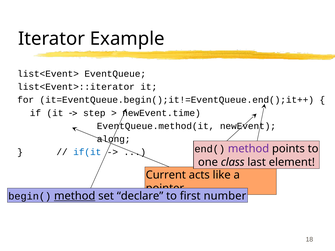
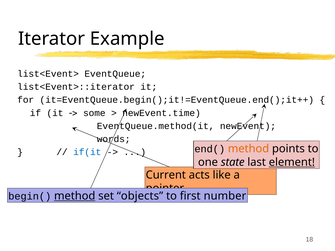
step: step -> some
along: along -> words
method at (249, 149) colour: purple -> orange
class: class -> state
element underline: none -> present
declare: declare -> objects
